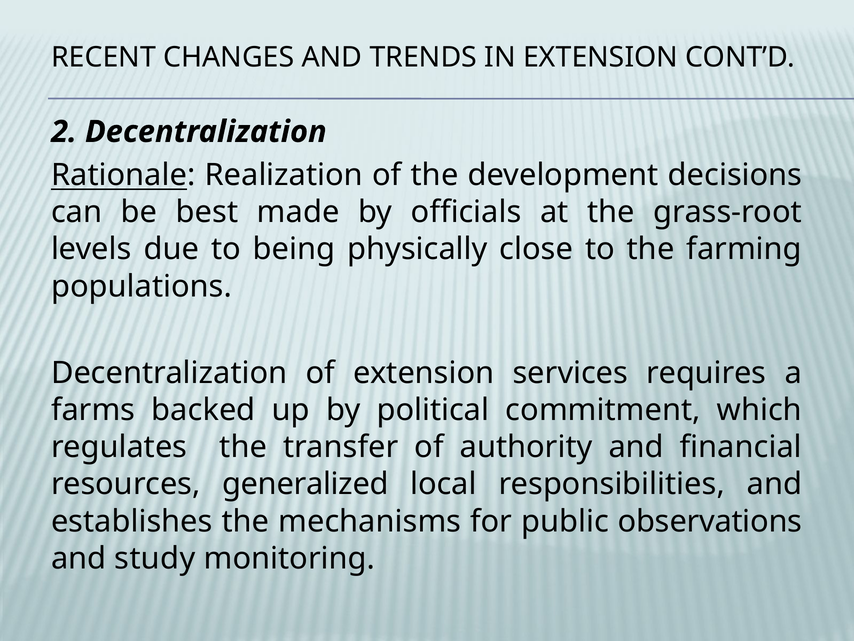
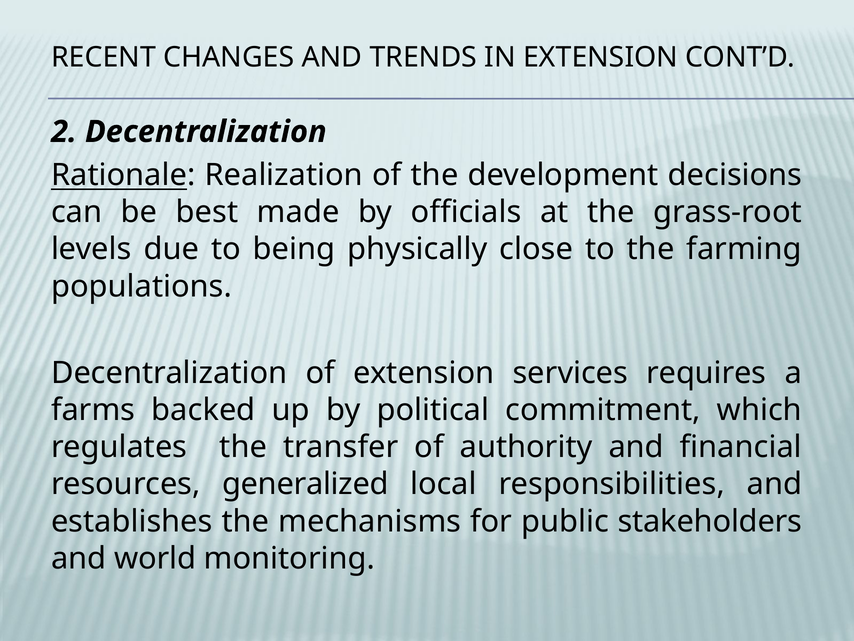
observations: observations -> stakeholders
study: study -> world
